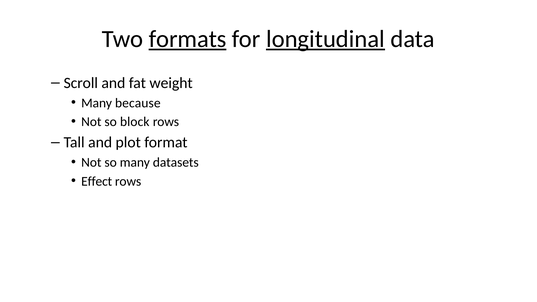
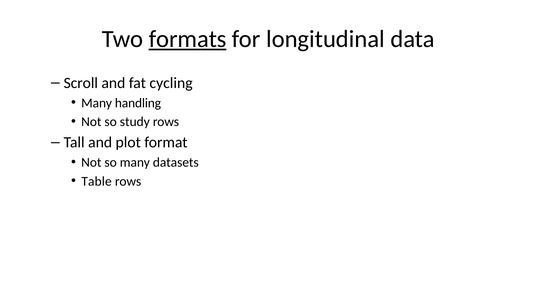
longitudinal underline: present -> none
weight: weight -> cycling
because: because -> handling
block: block -> study
Effect: Effect -> Table
